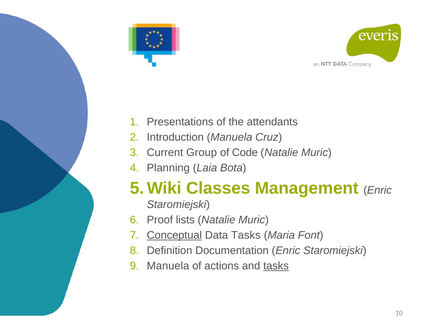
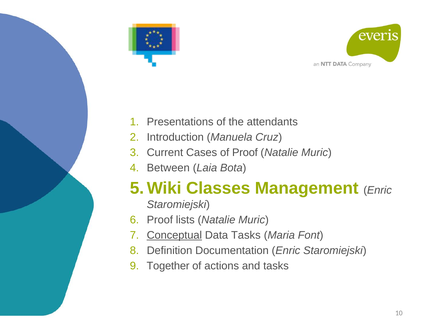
Group: Group -> Cases
of Code: Code -> Proof
Planning: Planning -> Between
Manuela at (168, 266): Manuela -> Together
tasks at (276, 266) underline: present -> none
